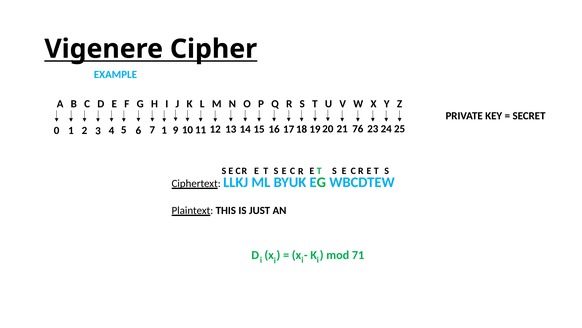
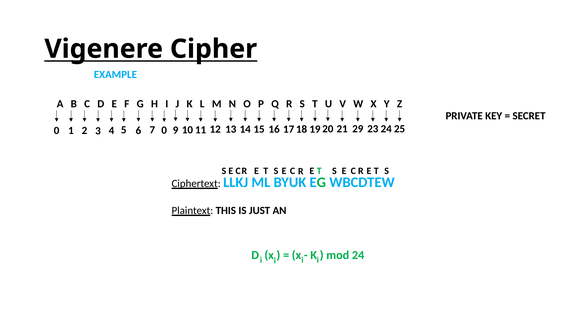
7 1: 1 -> 0
76: 76 -> 29
71: 71 -> 24
